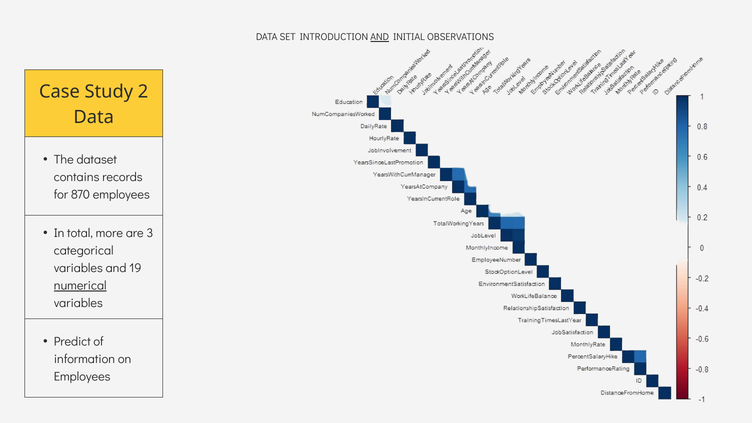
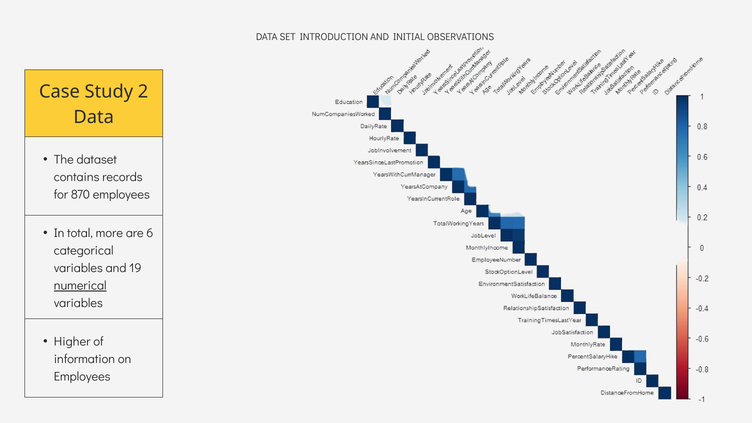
AND at (380, 37) underline: present -> none
3: 3 -> 6
Predict: Predict -> Higher
